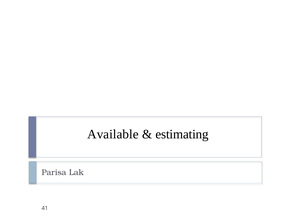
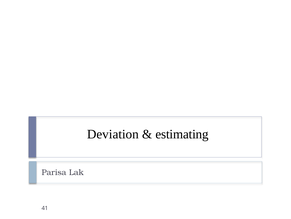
Available: Available -> Deviation
